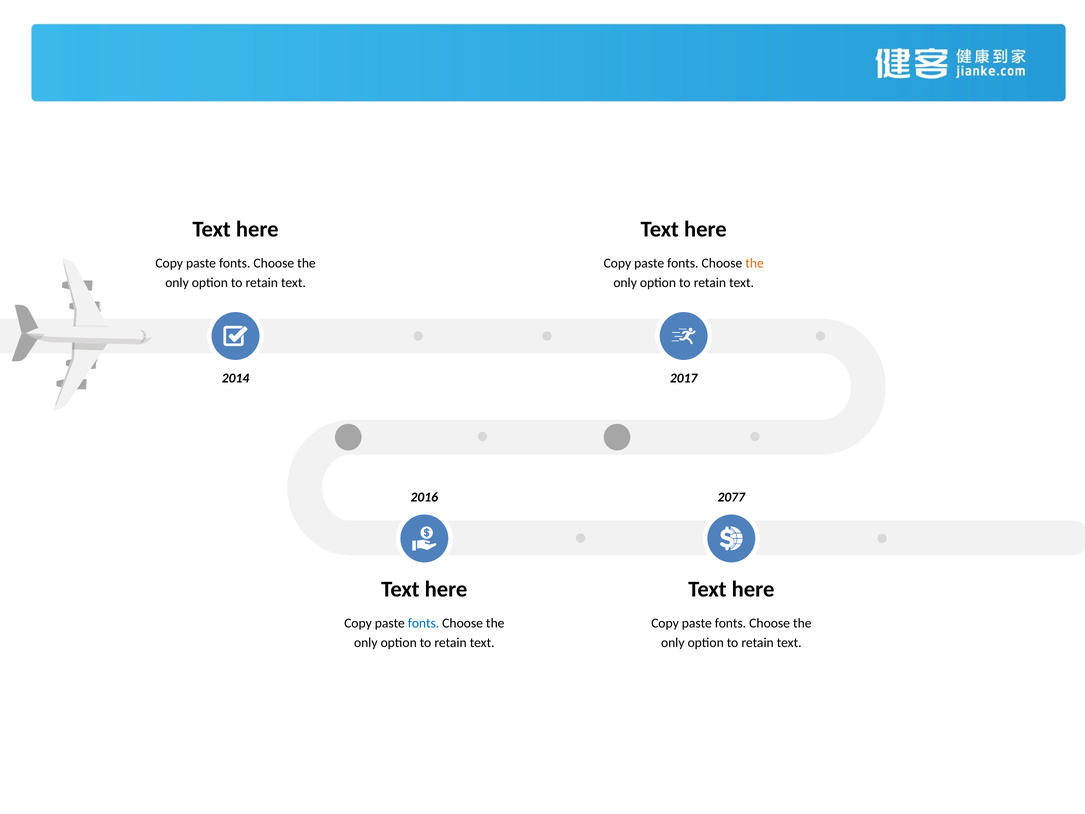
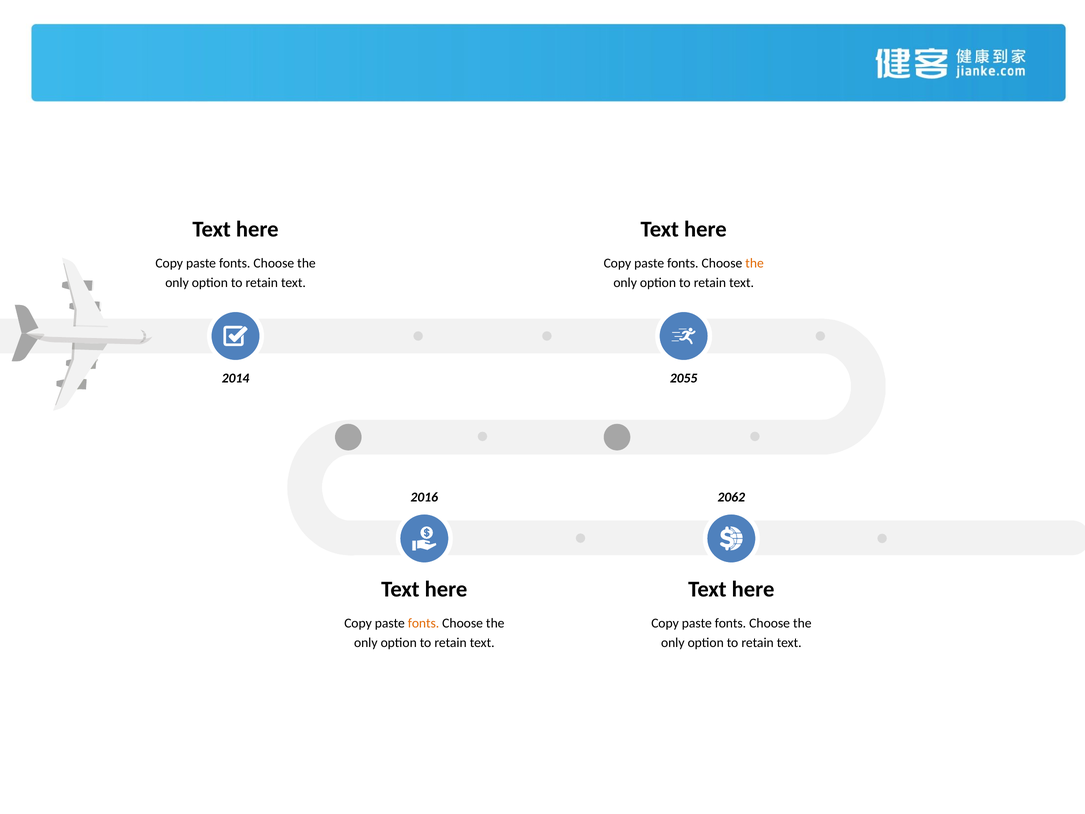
2017: 2017 -> 2055
2077: 2077 -> 2062
fonts at (424, 623) colour: blue -> orange
